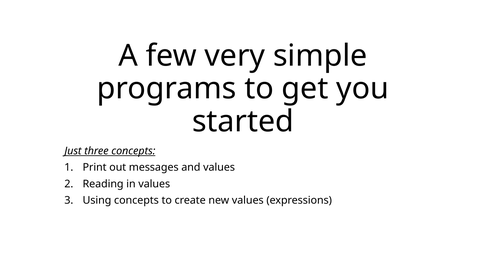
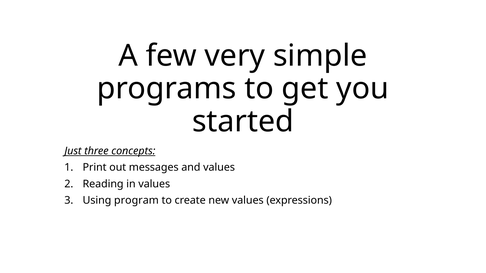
Using concepts: concepts -> program
